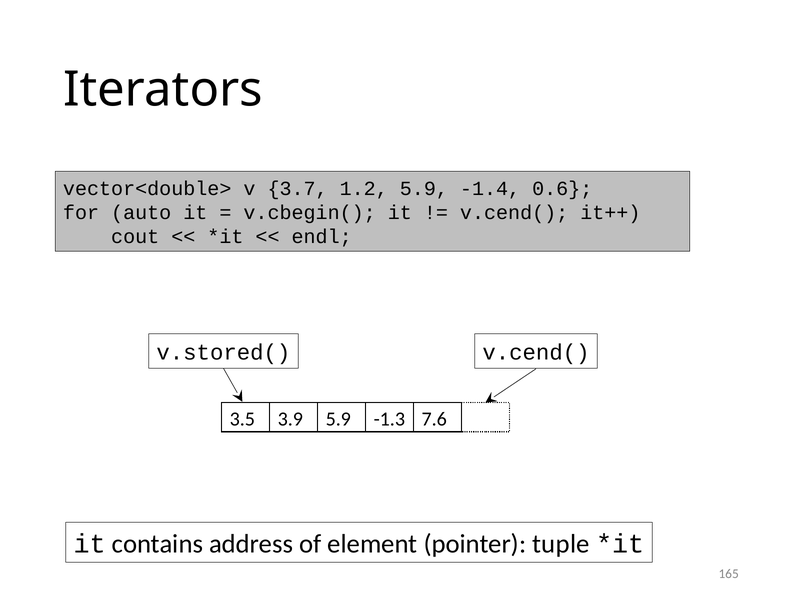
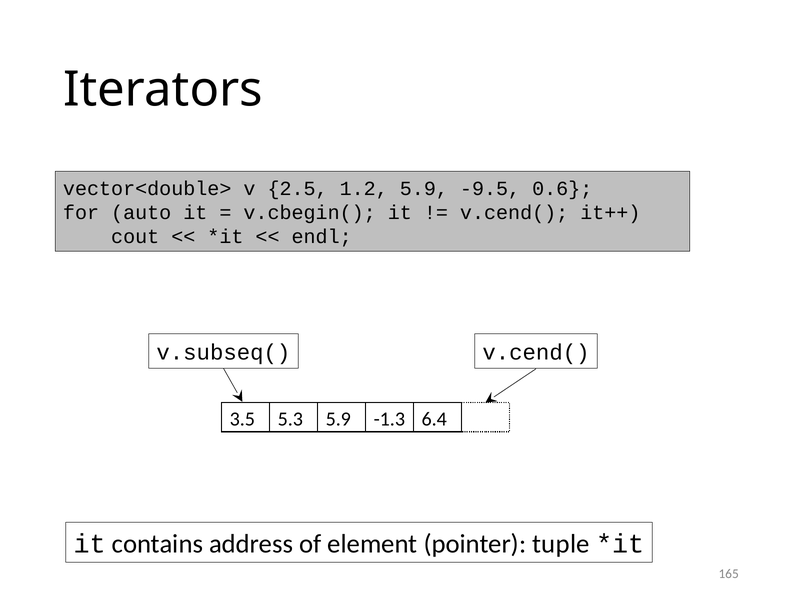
3.7: 3.7 -> 2.5
-1.4: -1.4 -> -9.5
v.stored(: v.stored( -> v.subseq(
3.9: 3.9 -> 5.3
7.6: 7.6 -> 6.4
